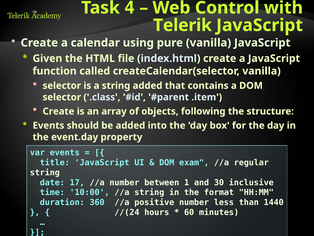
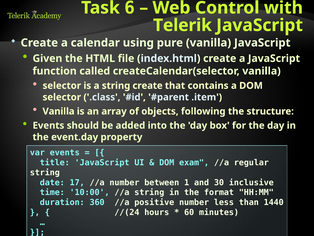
4: 4 -> 6
string added: added -> create
Create at (58, 111): Create -> Vanilla
